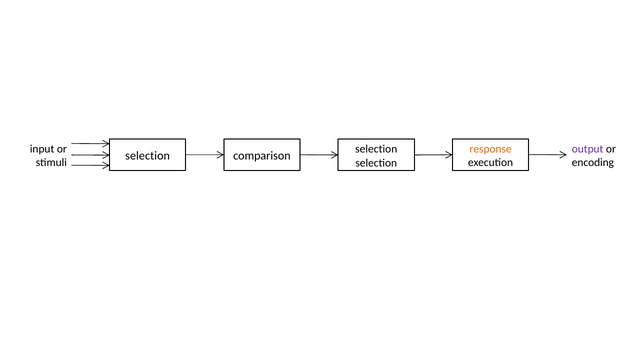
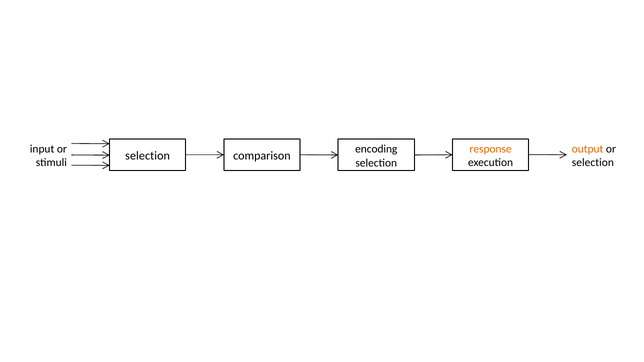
output colour: purple -> orange
selection at (376, 149): selection -> encoding
encoding at (593, 163): encoding -> selection
